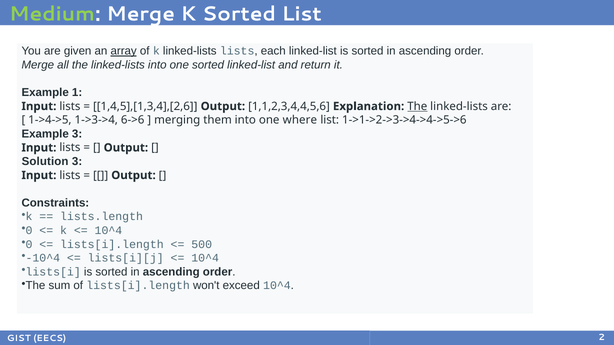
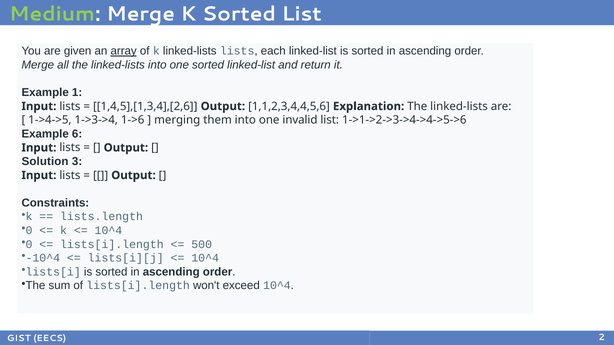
The at (417, 106) underline: present -> none
6->6: 6->6 -> 1->6
where: where -> invalid
Example 3: 3 -> 6
